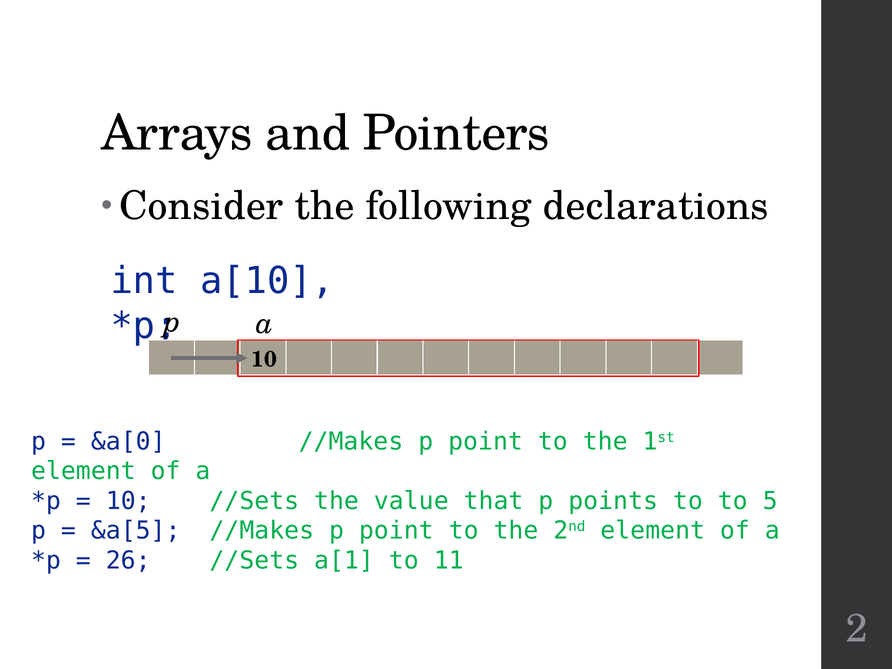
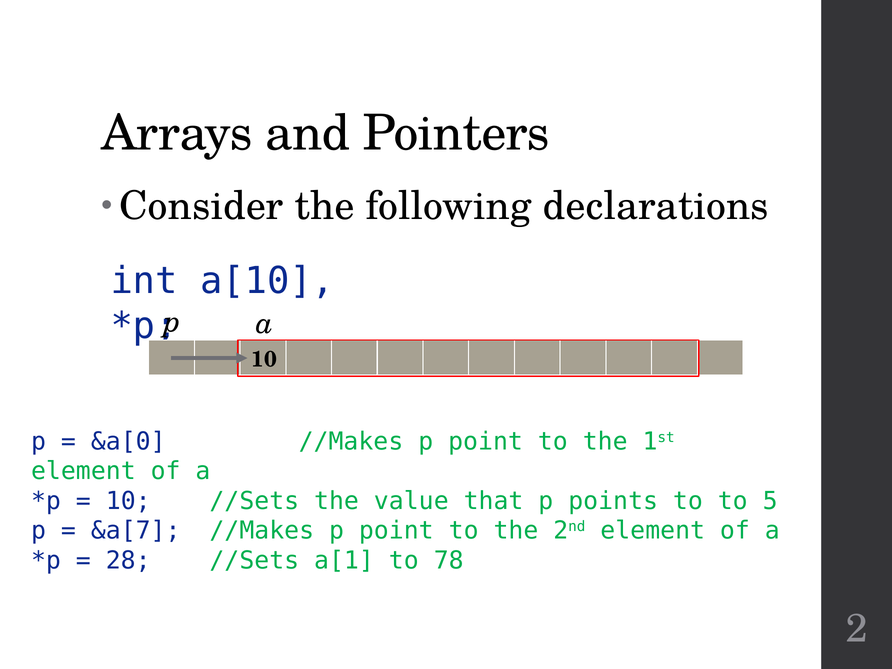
&a[5: &a[5 -> &a[7
26: 26 -> 28
11: 11 -> 78
